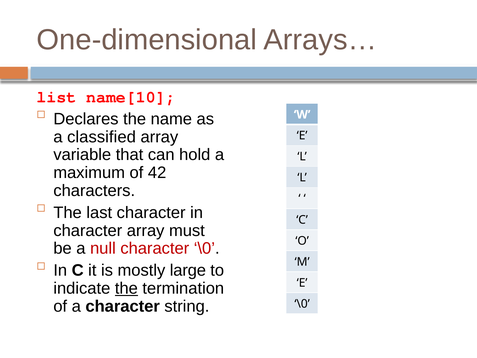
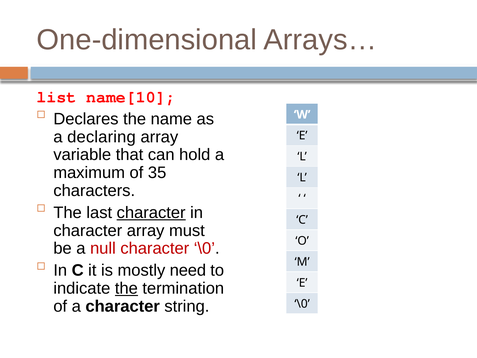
classified: classified -> declaring
42: 42 -> 35
character at (151, 213) underline: none -> present
large: large -> need
